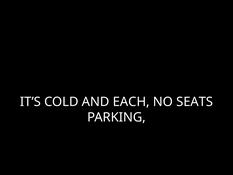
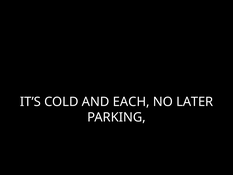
SEATS: SEATS -> LATER
